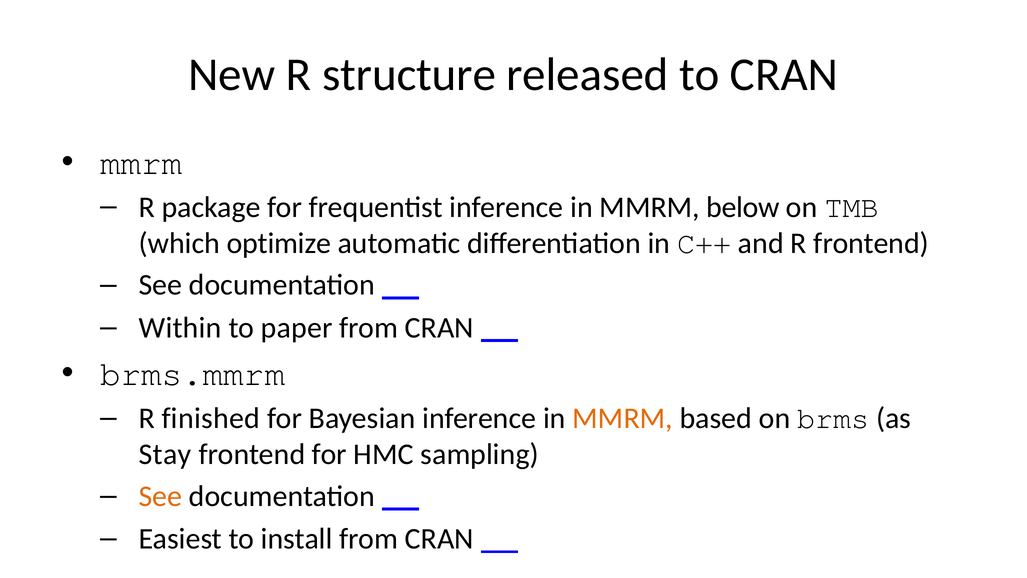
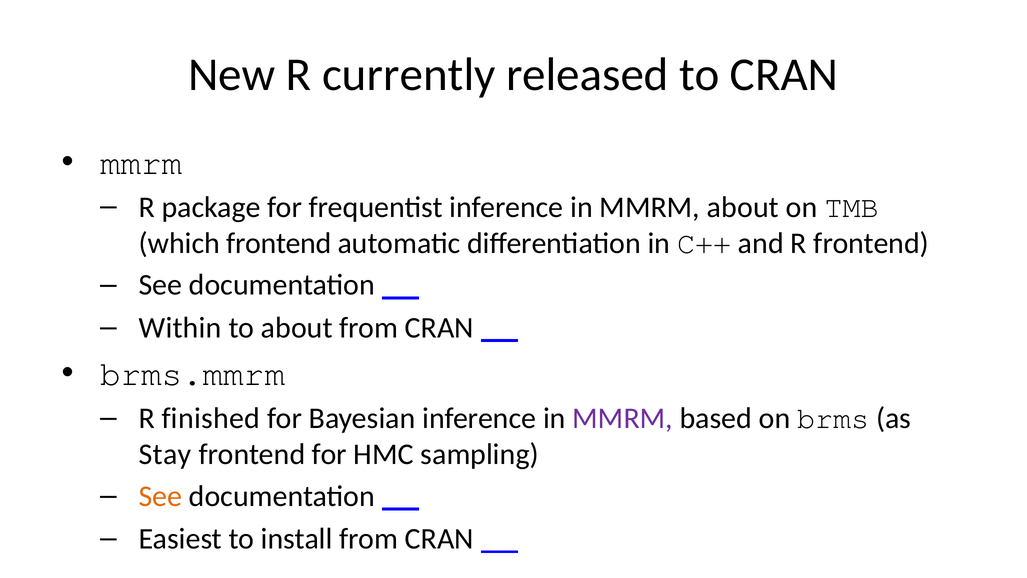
structure: structure -> currently
MMRM below: below -> about
which optimize: optimize -> frontend
to paper: paper -> about
MMRM at (623, 418) colour: orange -> purple
